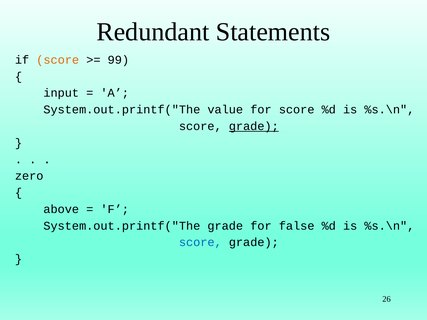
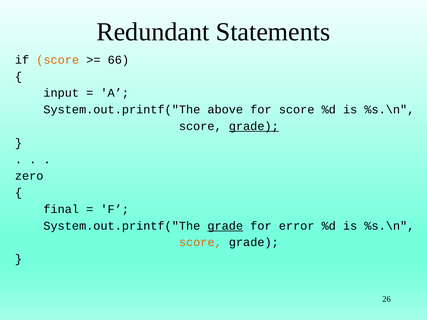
99: 99 -> 66
value: value -> above
above: above -> final
grade at (225, 226) underline: none -> present
false: false -> error
score at (200, 243) colour: blue -> orange
